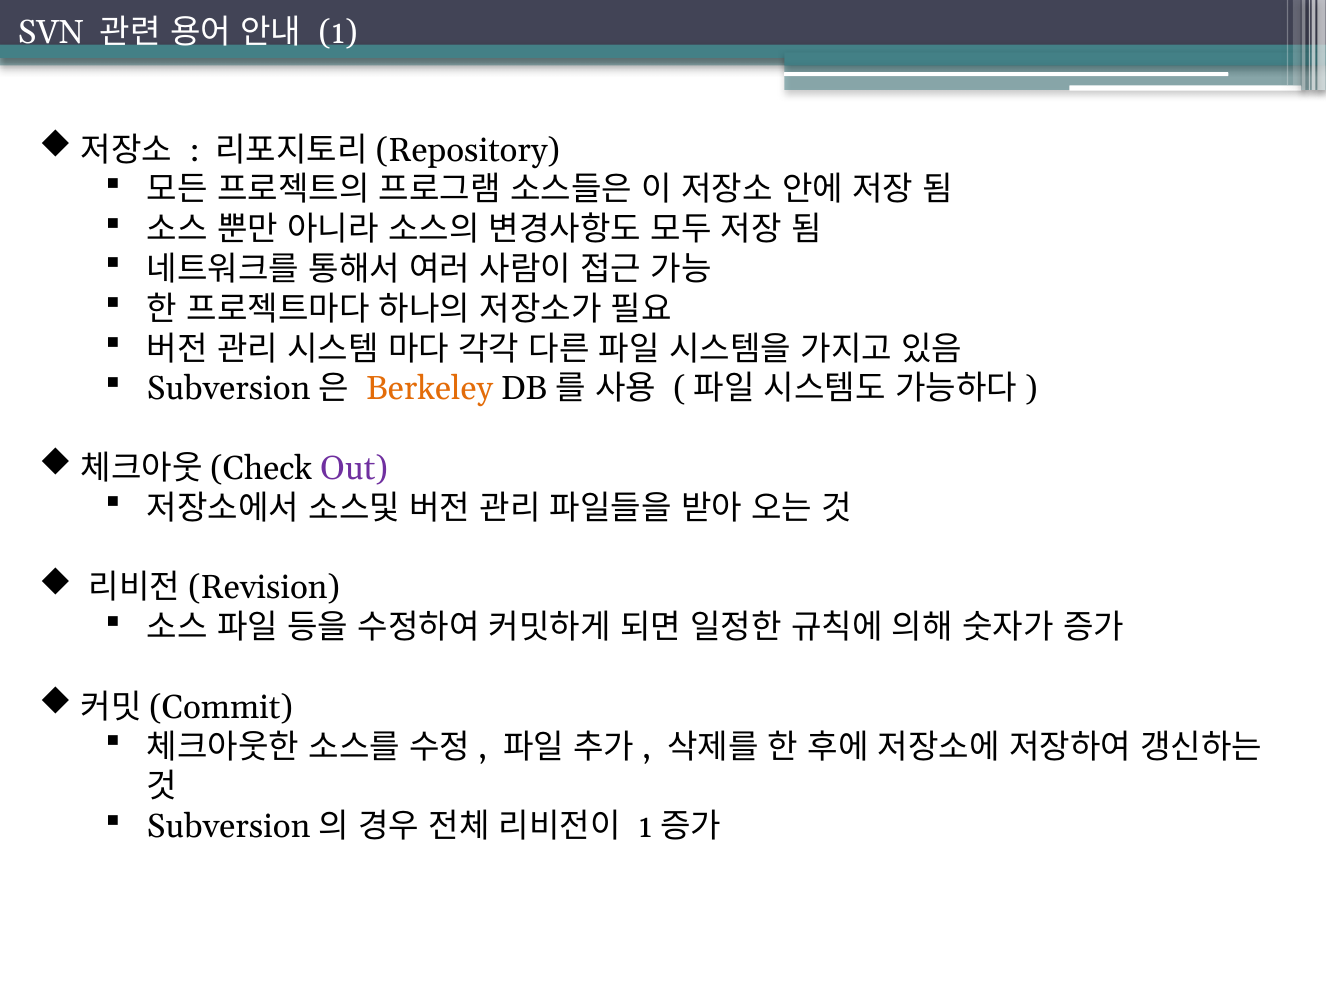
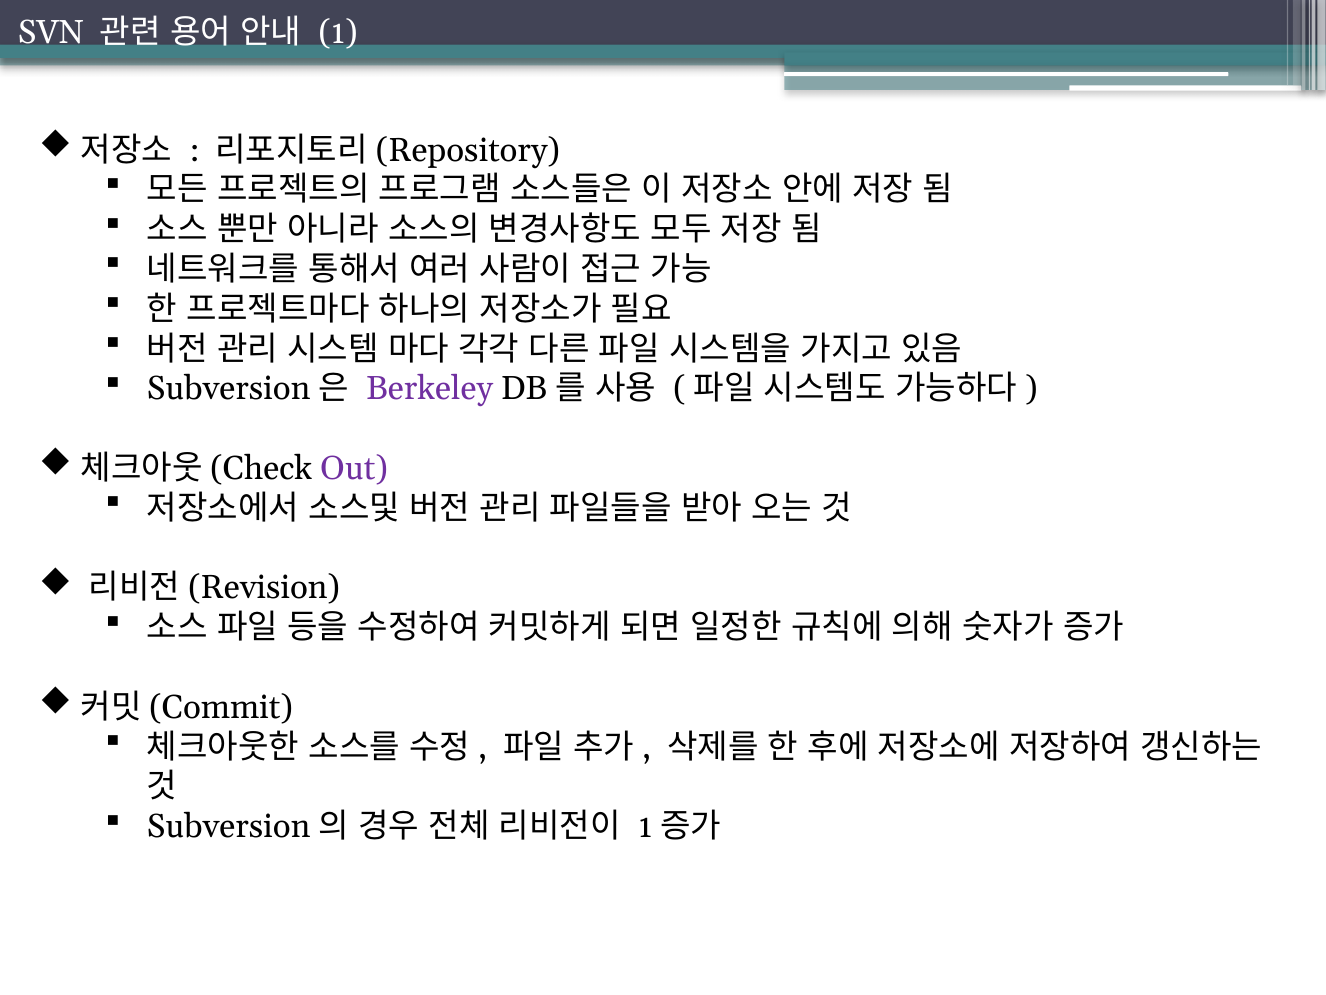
Berkeley colour: orange -> purple
